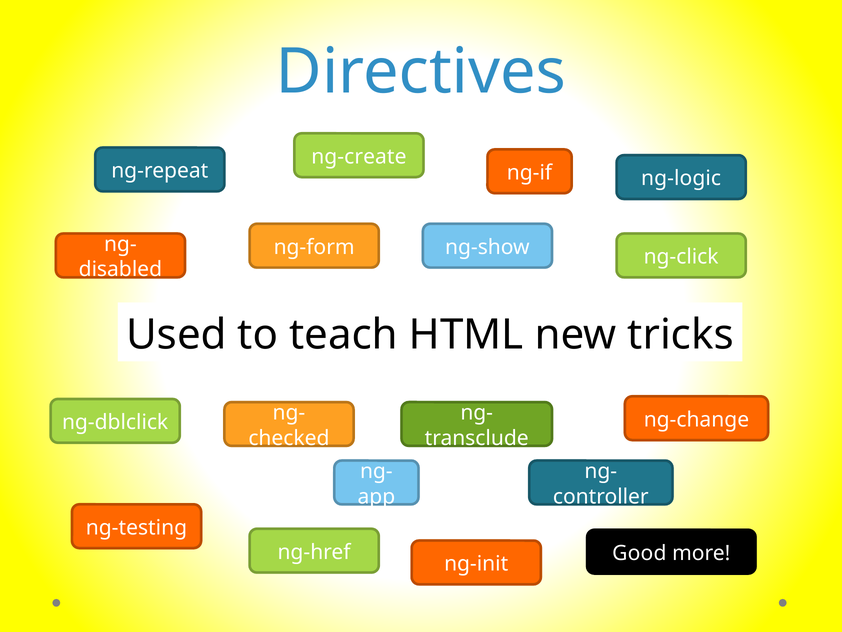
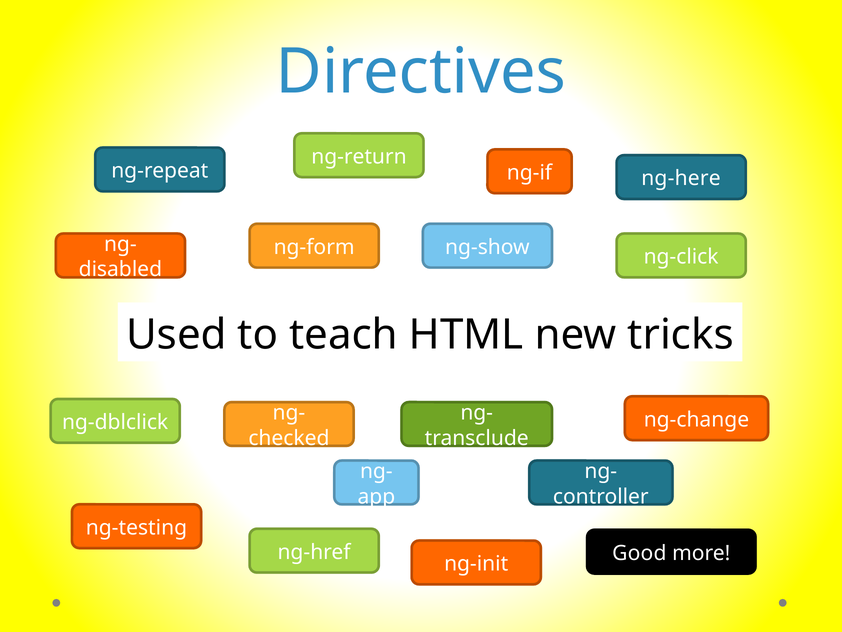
ng-create: ng-create -> ng-return
ng-logic: ng-logic -> ng-here
